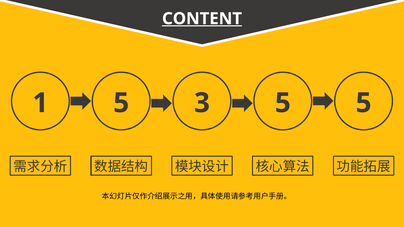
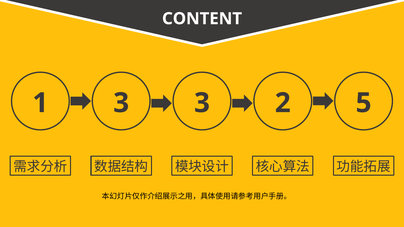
CONTENT underline: present -> none
1 5: 5 -> 3
3 5: 5 -> 2
